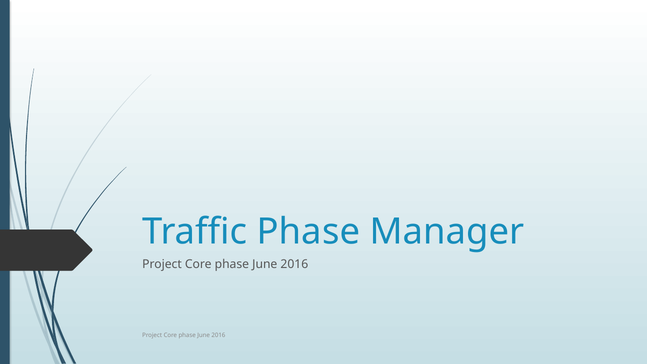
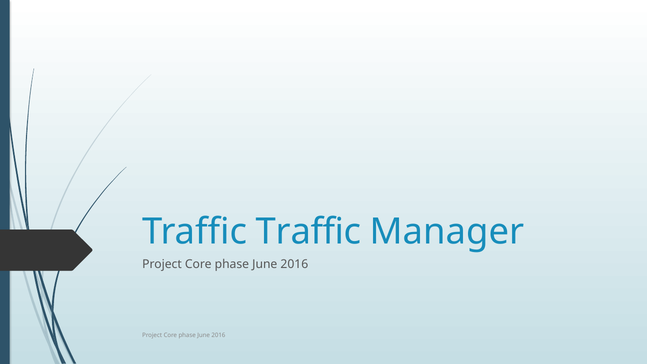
Traffic Phase: Phase -> Traffic
